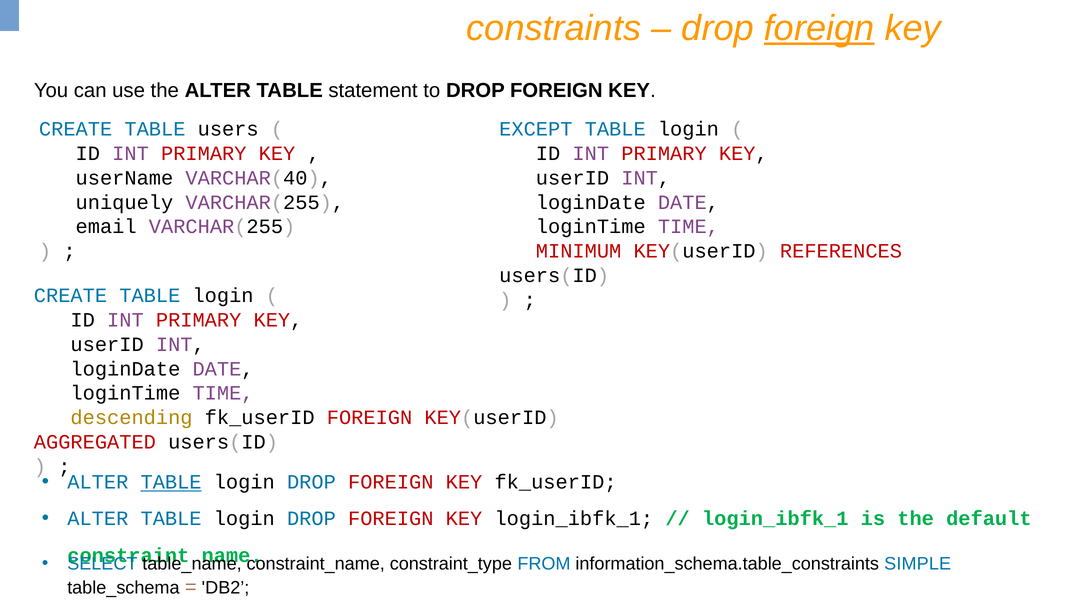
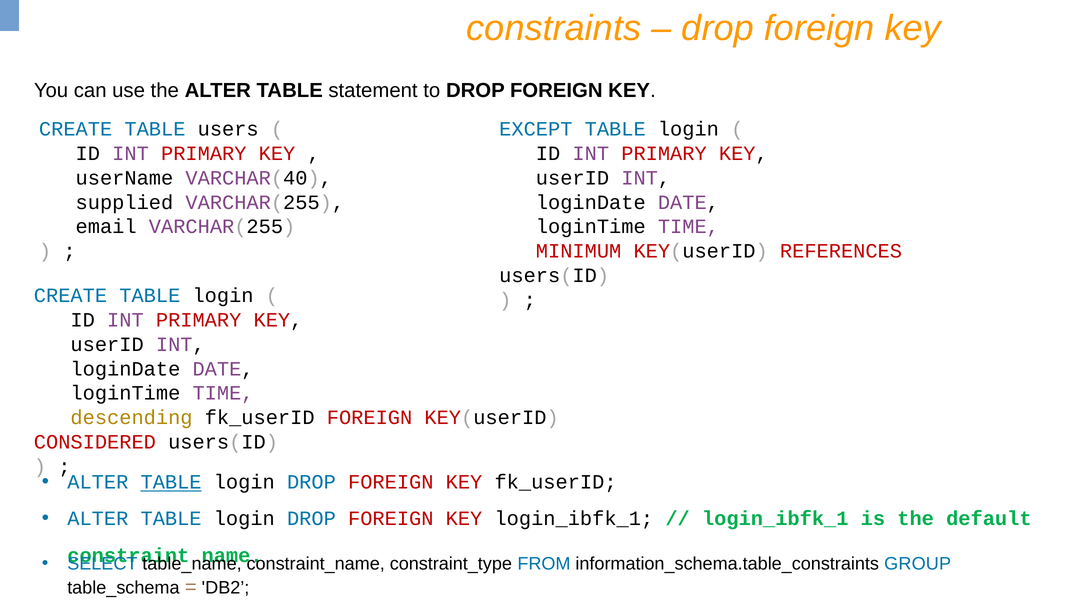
foreign at (819, 28) underline: present -> none
uniquely: uniquely -> supplied
AGGREGATED: AGGREGATED -> CONSIDERED
SIMPLE: SIMPLE -> GROUP
